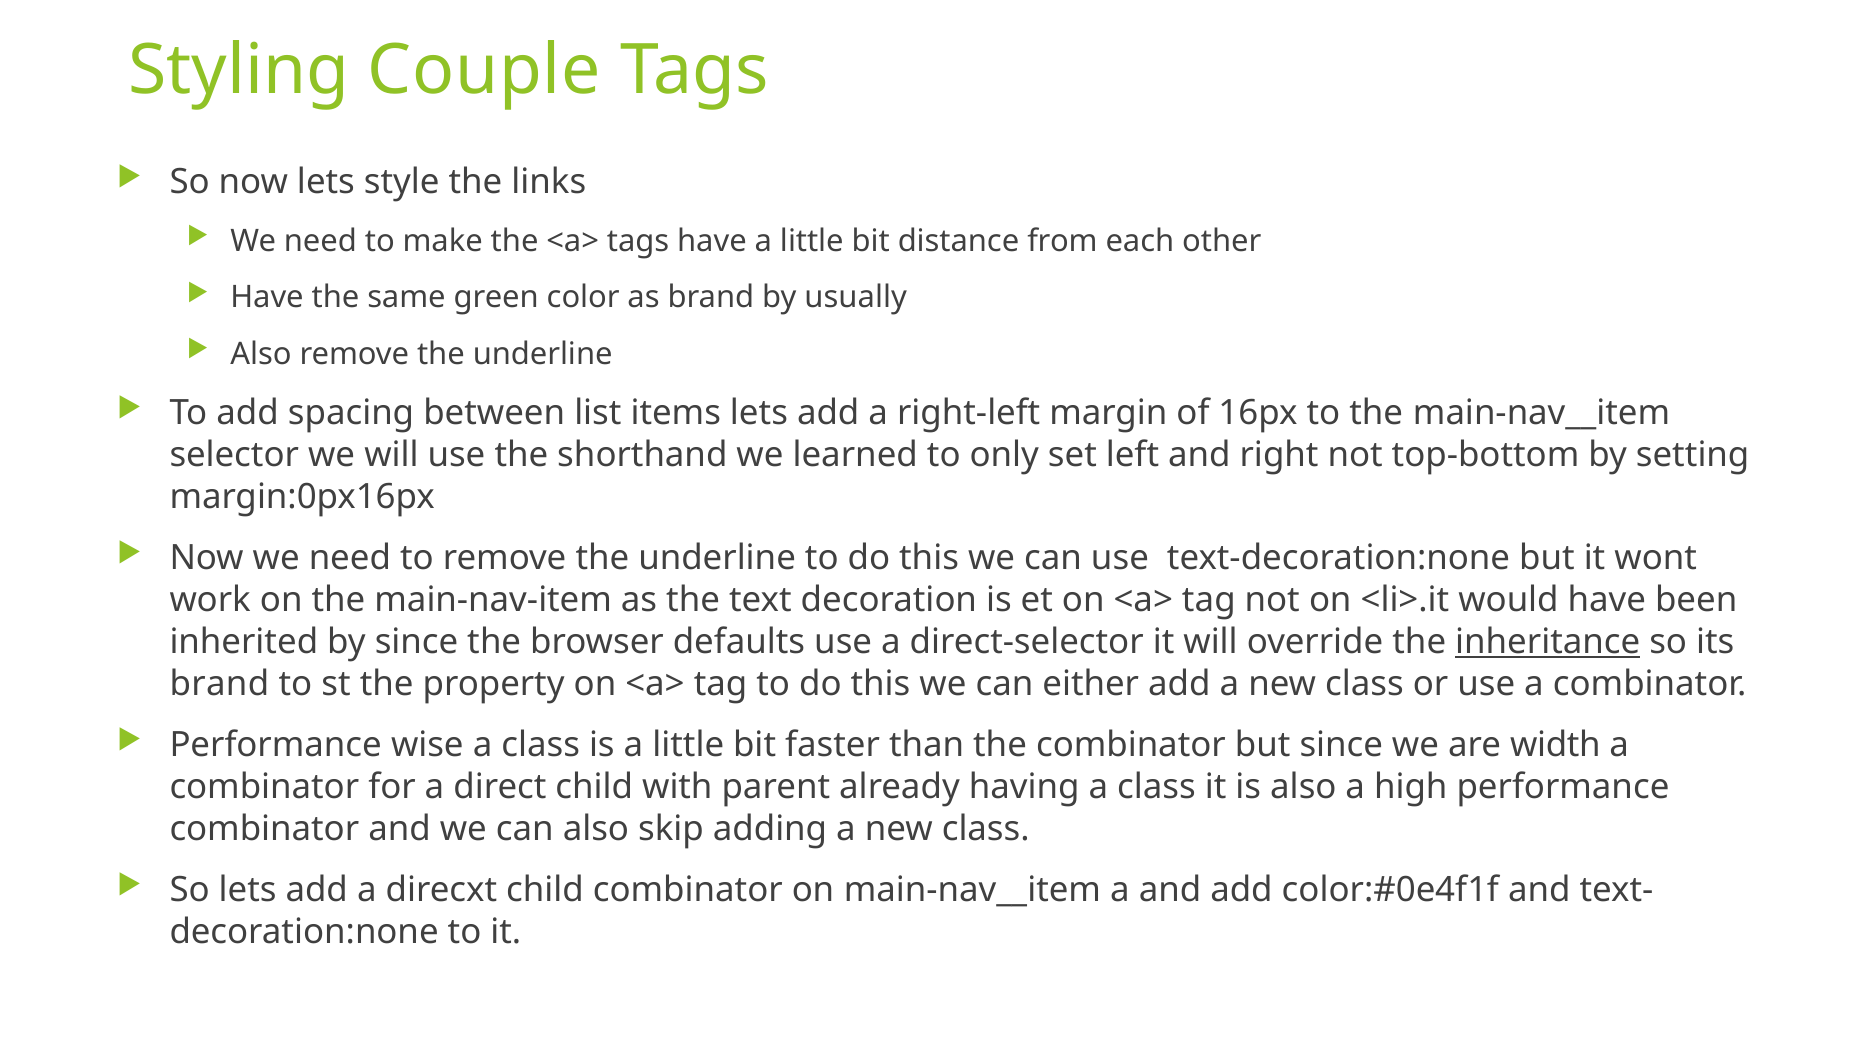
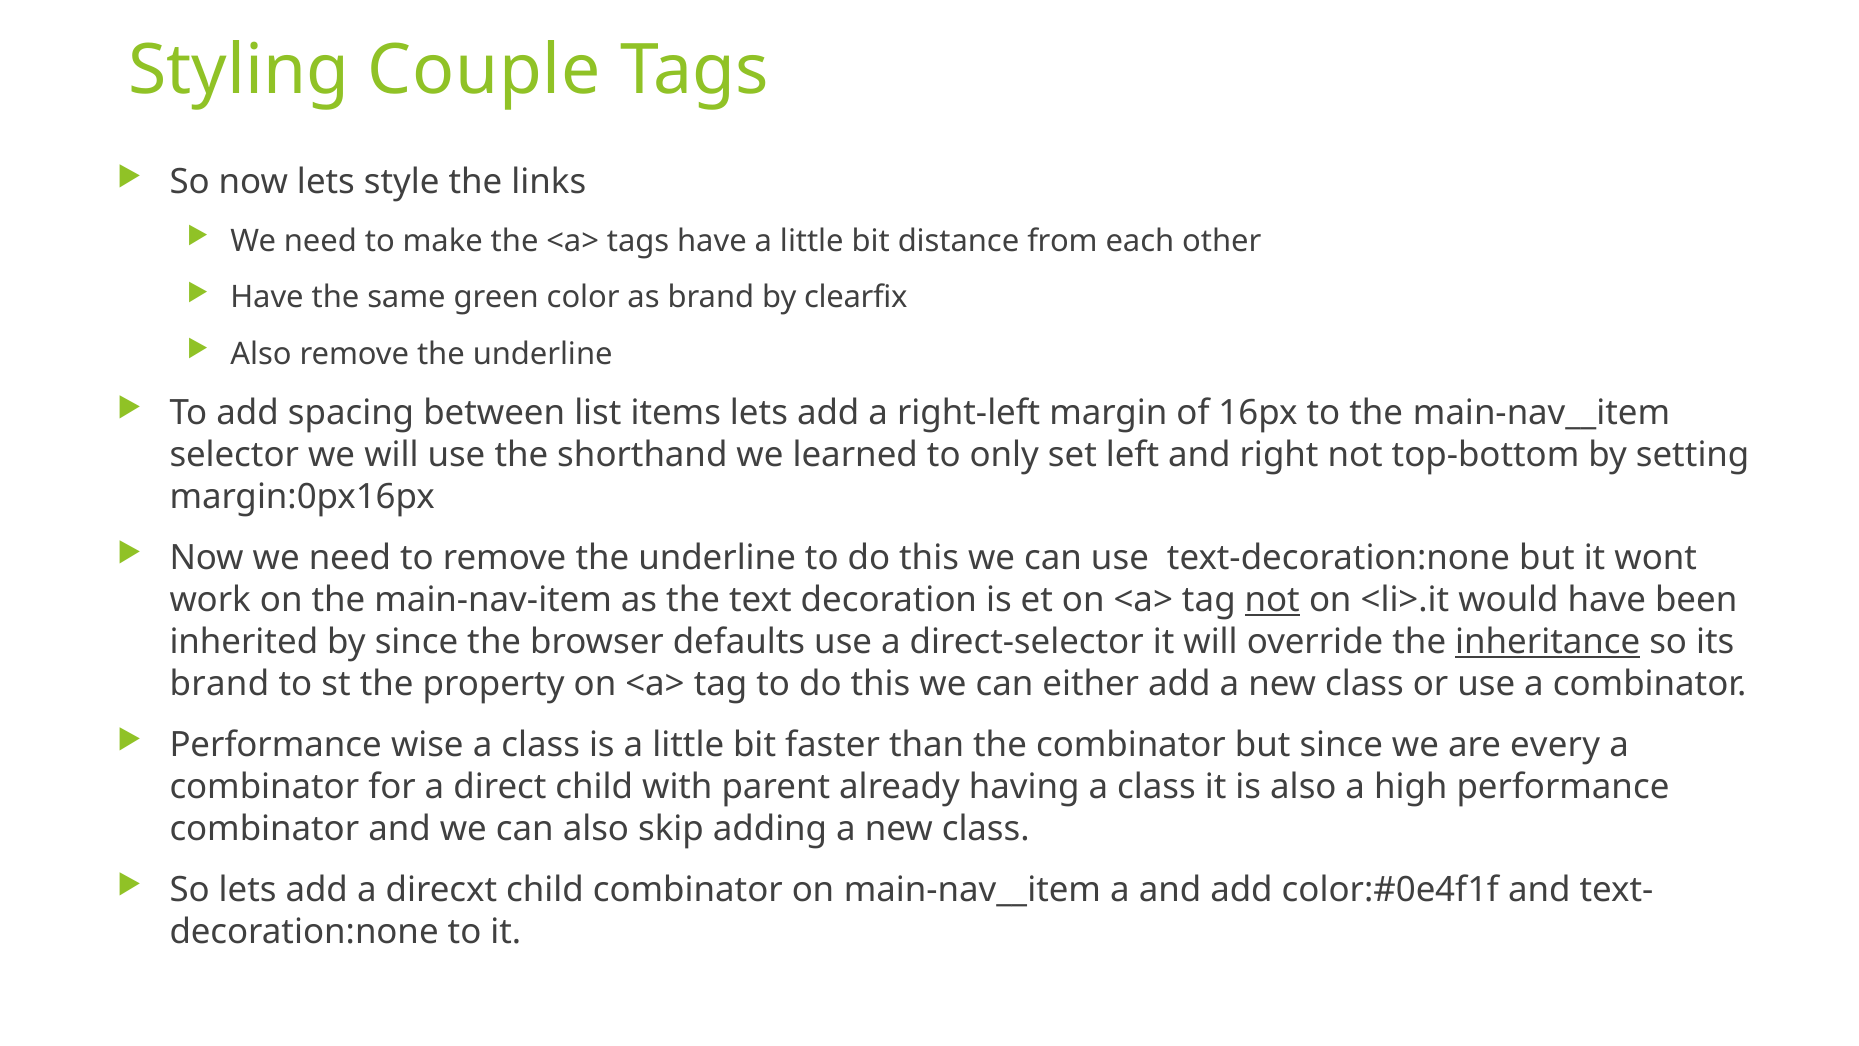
usually: usually -> clearfix
not at (1272, 600) underline: none -> present
width: width -> every
